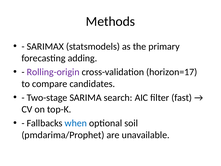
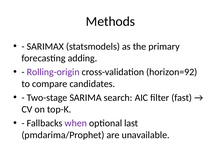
horizon=17: horizon=17 -> horizon=92
when colour: blue -> purple
soil: soil -> last
